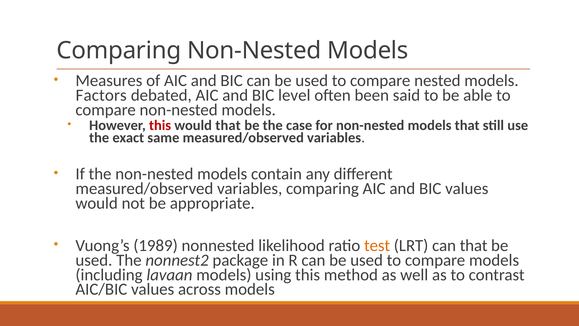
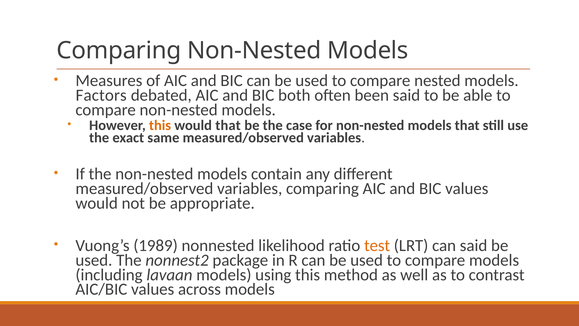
level: level -> both
this at (160, 125) colour: red -> orange
can that: that -> said
